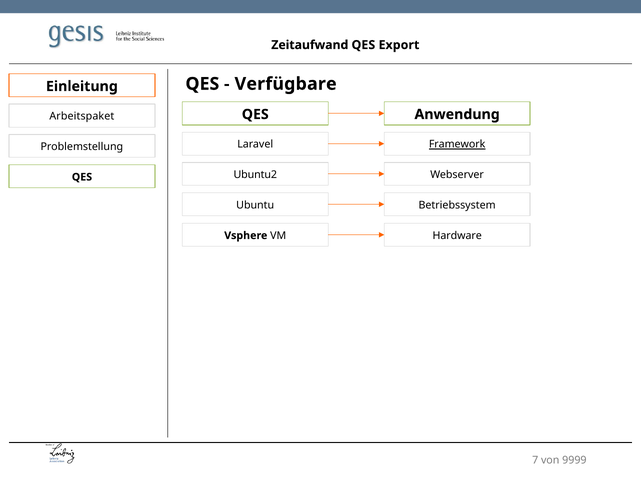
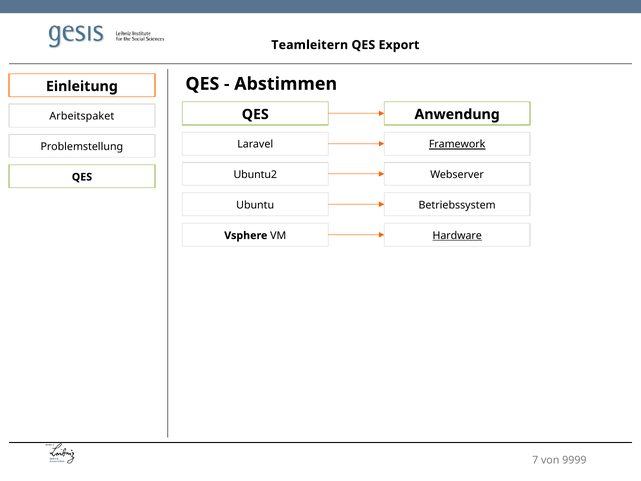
Zeitaufwand: Zeitaufwand -> Teamleitern
Verfügbare: Verfügbare -> Abstimmen
Hardware underline: none -> present
